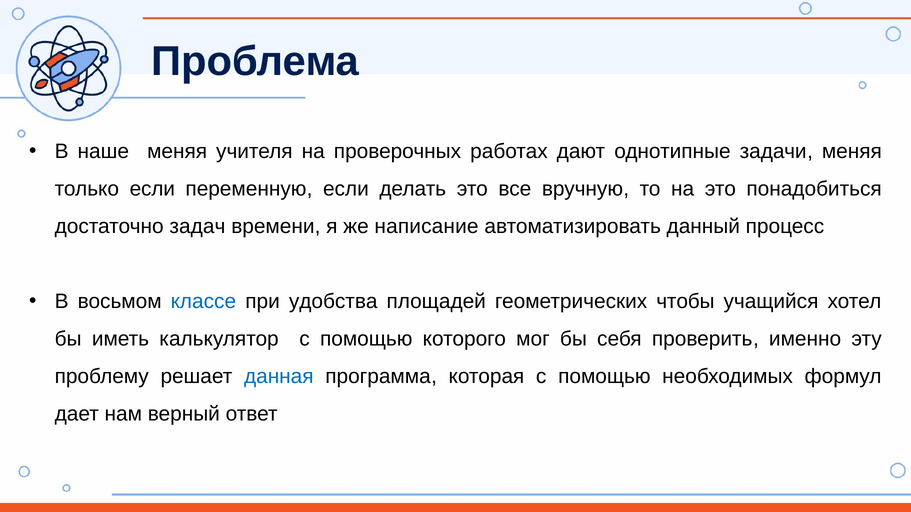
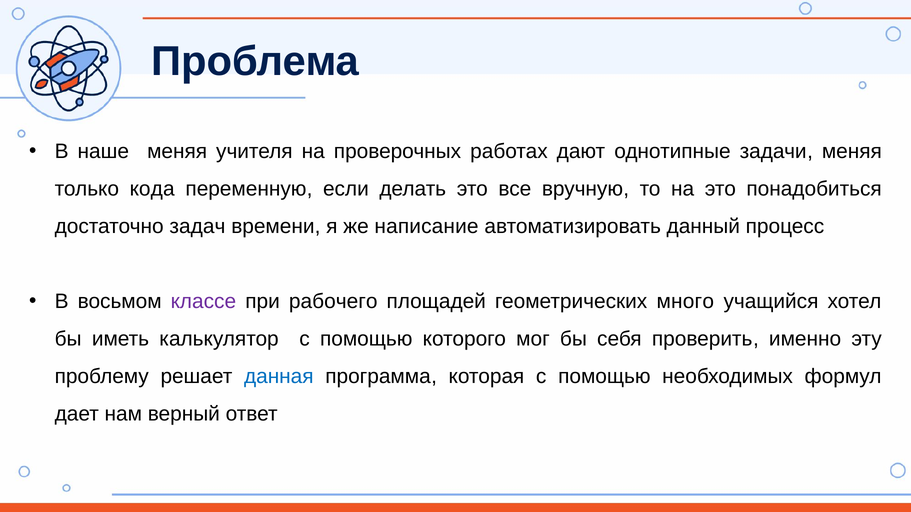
только если: если -> кода
классе colour: blue -> purple
удобства: удобства -> рабочего
чтобы: чтобы -> много
